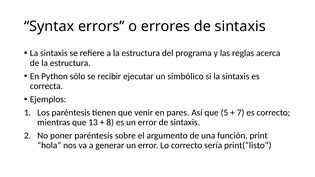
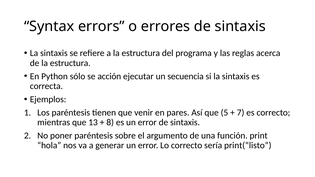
recibir: recibir -> acción
simbólico: simbólico -> secuencia
